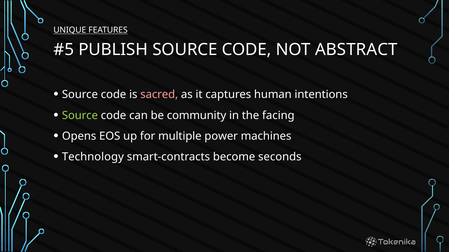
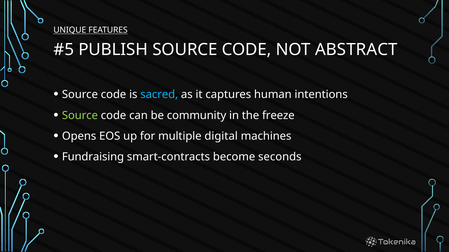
sacred colour: pink -> light blue
facing: facing -> freeze
power: power -> digital
Technology: Technology -> Fundraising
